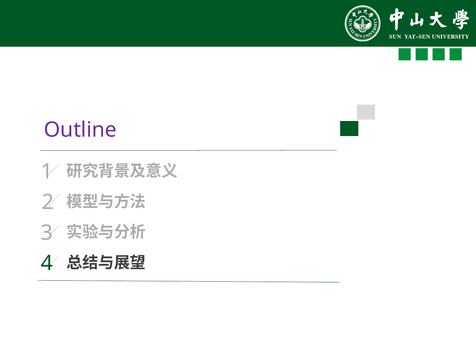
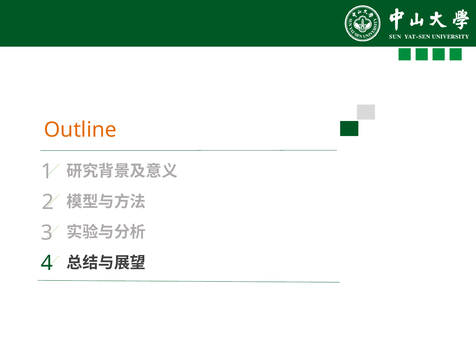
Outline colour: purple -> orange
